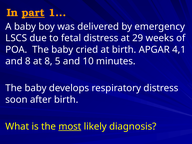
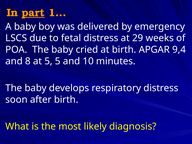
4,1: 4,1 -> 9,4
at 8: 8 -> 5
most underline: present -> none
